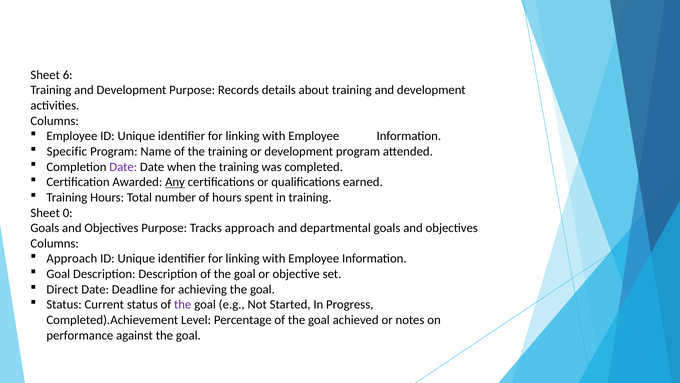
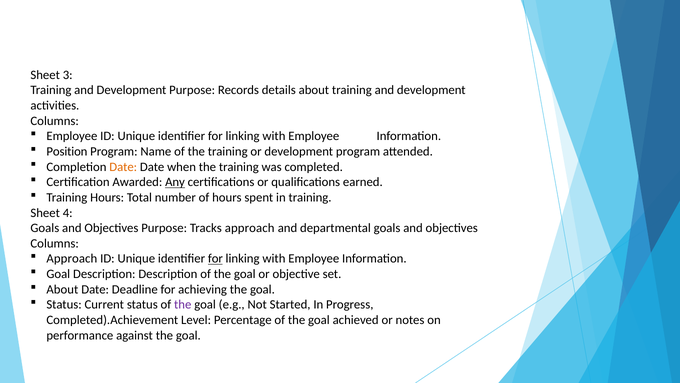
6: 6 -> 3
Specific: Specific -> Position
Date at (123, 167) colour: purple -> orange
0: 0 -> 4
for at (215, 258) underline: none -> present
Direct at (62, 289): Direct -> About
